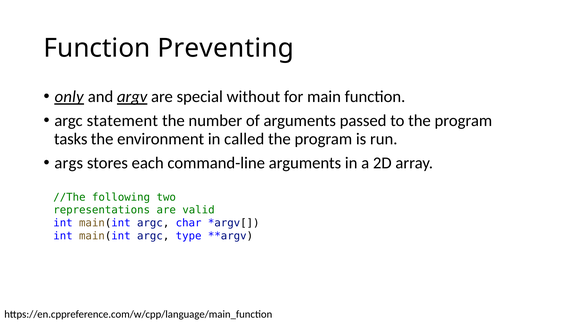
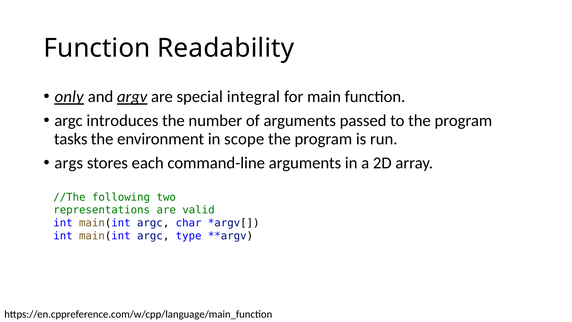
Preventing: Preventing -> Readability
without: without -> integral
statement: statement -> introduces
called: called -> scope
